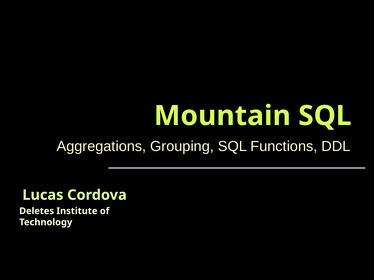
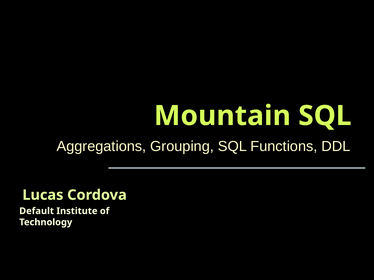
Deletes: Deletes -> Default
